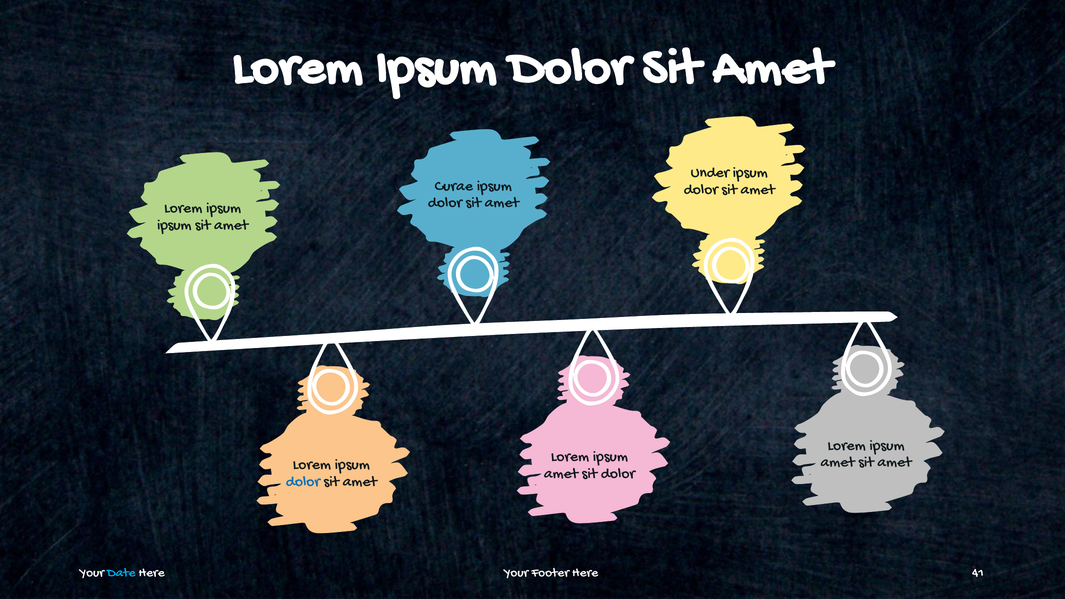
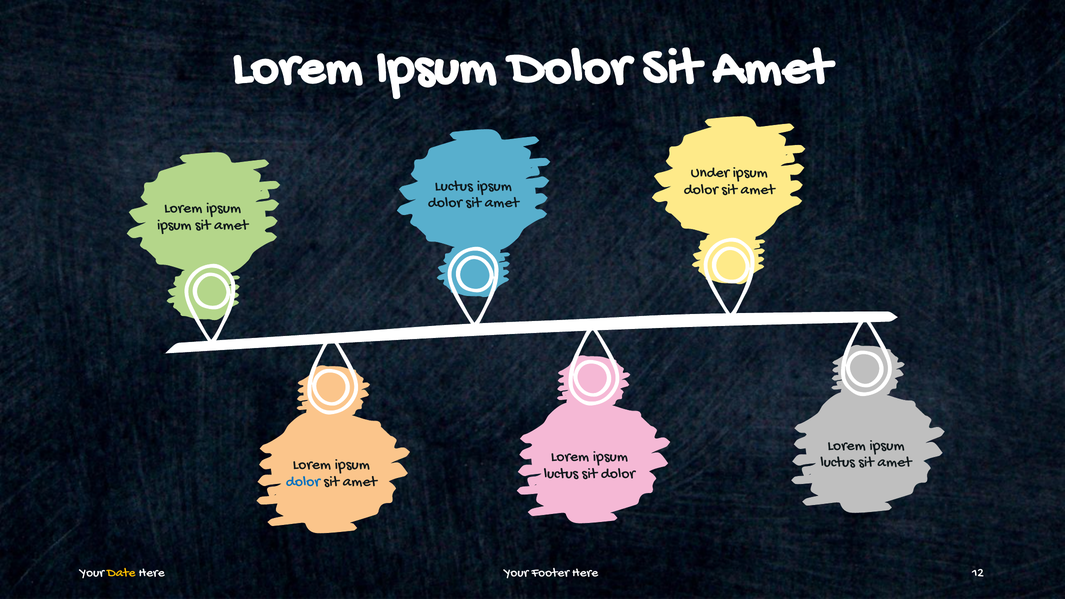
Curae at (454, 185): Curae -> Luctus
amet at (838, 461): amet -> luctus
amet at (561, 473): amet -> luctus
Date colour: light blue -> yellow
41: 41 -> 12
